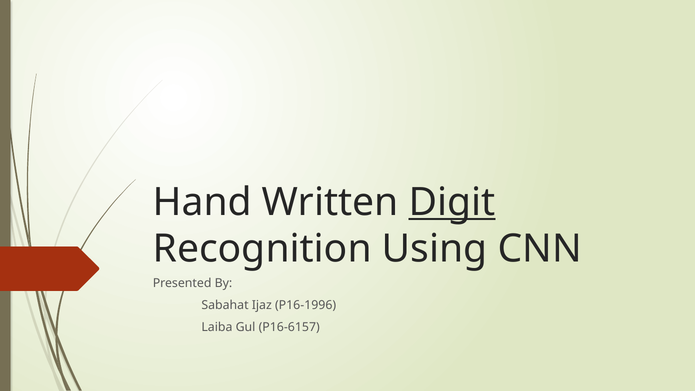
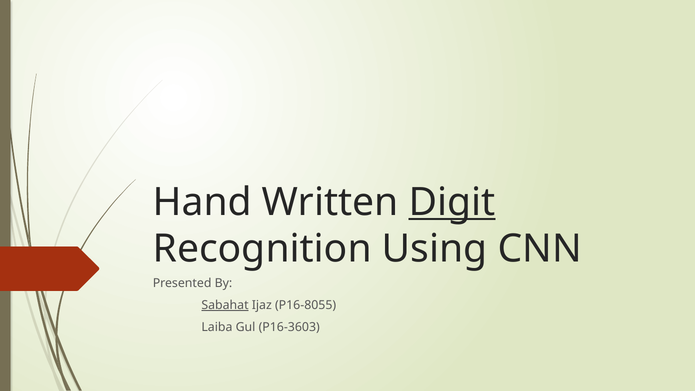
Sabahat underline: none -> present
P16-1996: P16-1996 -> P16-8055
P16-6157: P16-6157 -> P16-3603
